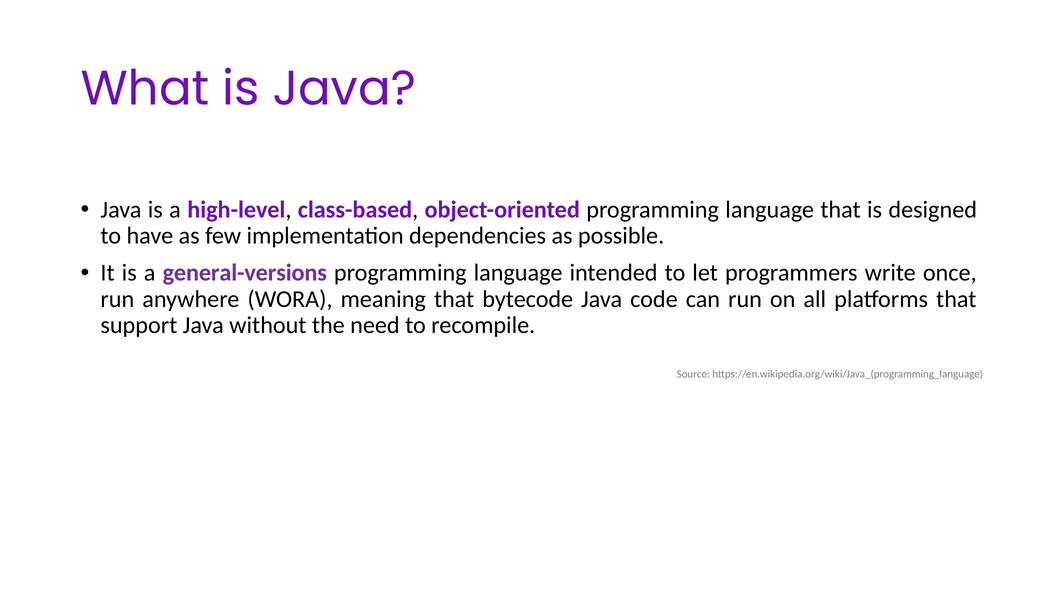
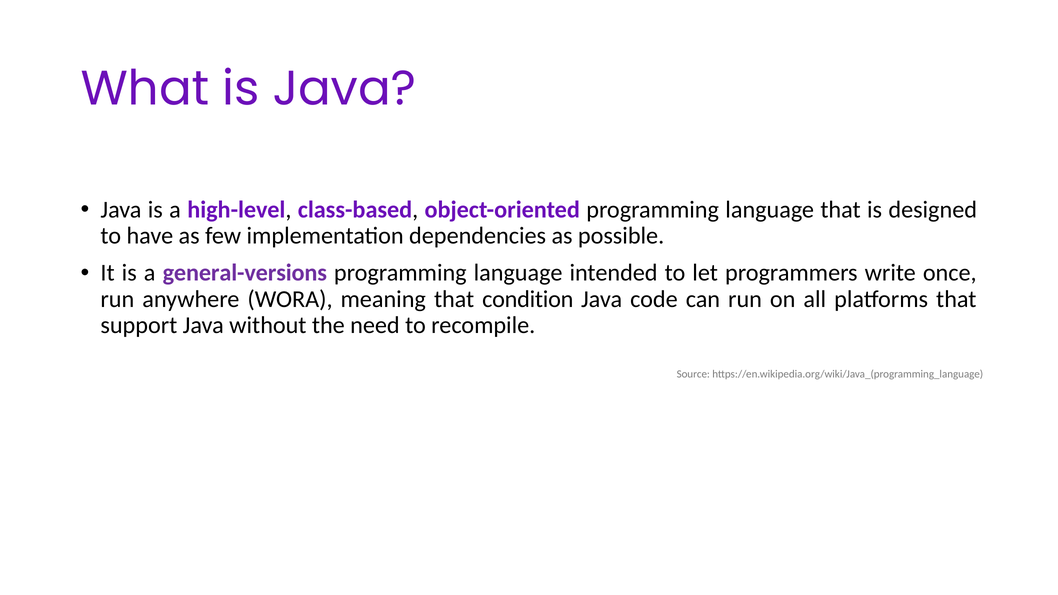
bytecode: bytecode -> condition
